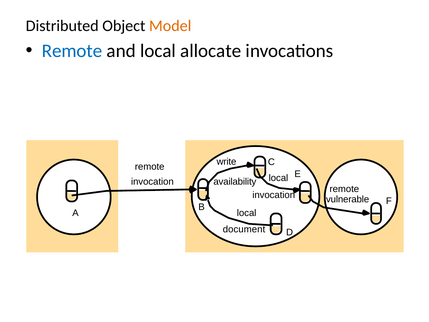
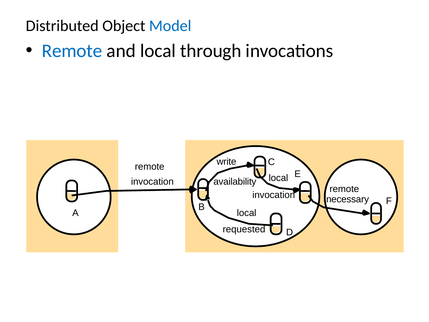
Model colour: orange -> blue
allocate: allocate -> through
vulnerable: vulnerable -> necessary
document: document -> requested
